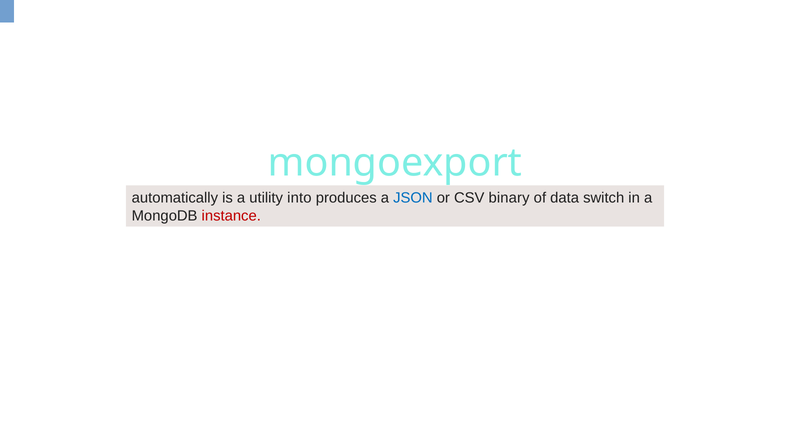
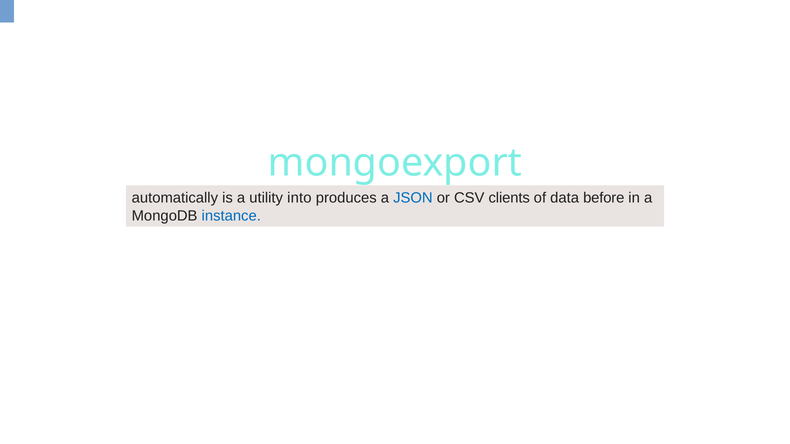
binary: binary -> clients
switch: switch -> before
instance colour: red -> blue
